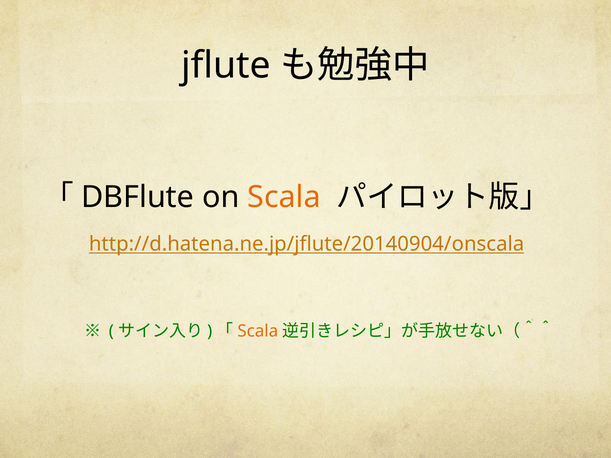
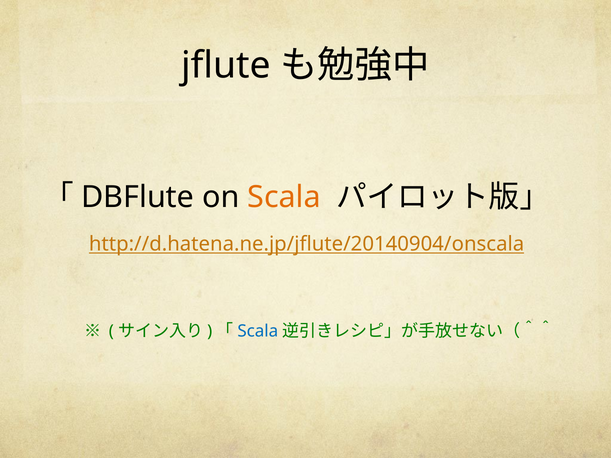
Scala at (258, 331) colour: orange -> blue
